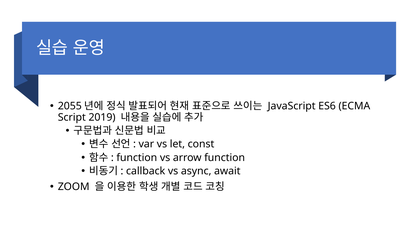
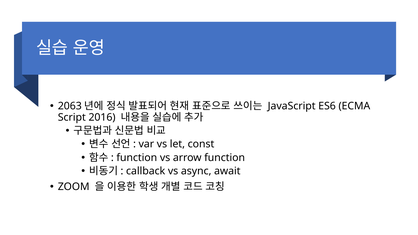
2055: 2055 -> 2063
2019: 2019 -> 2016
